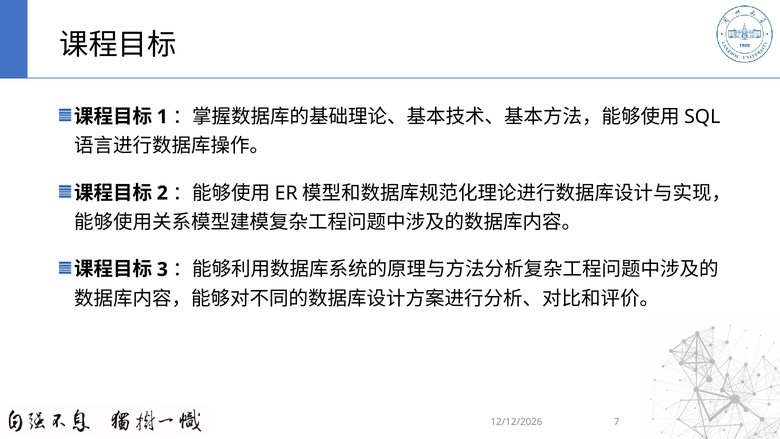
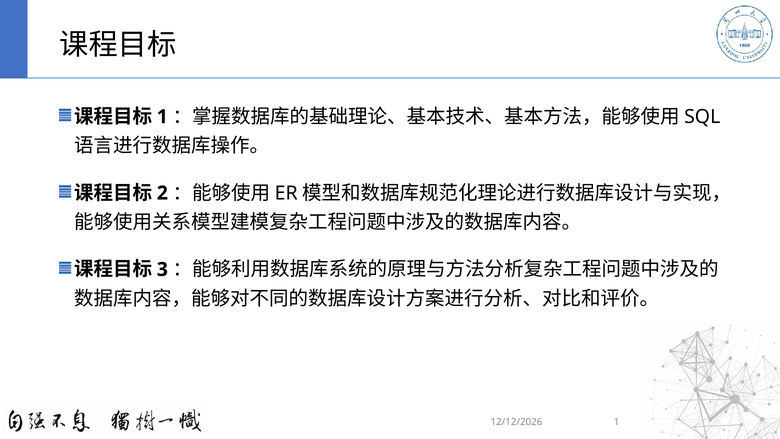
7 at (617, 422): 7 -> 1
